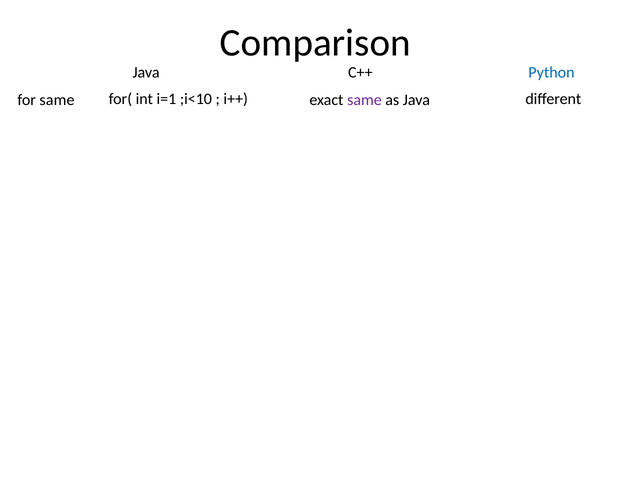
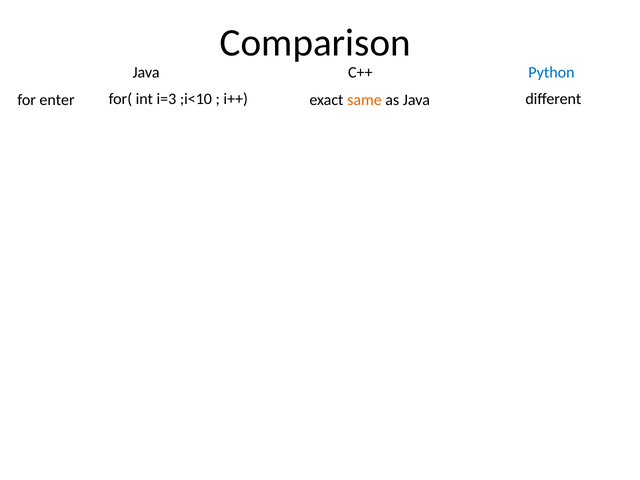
for same: same -> enter
i=1: i=1 -> i=3
same at (364, 100) colour: purple -> orange
